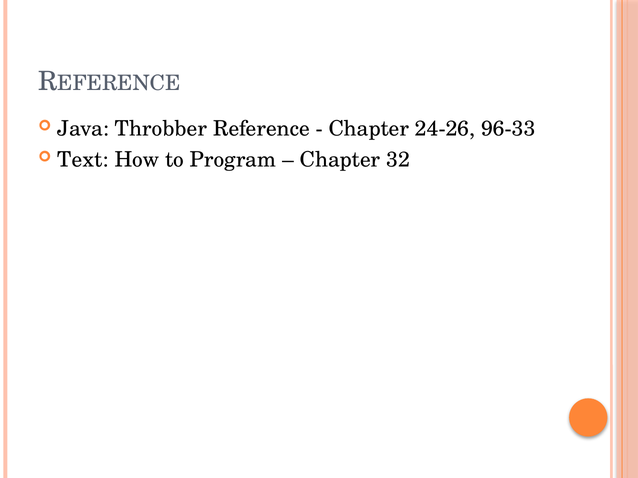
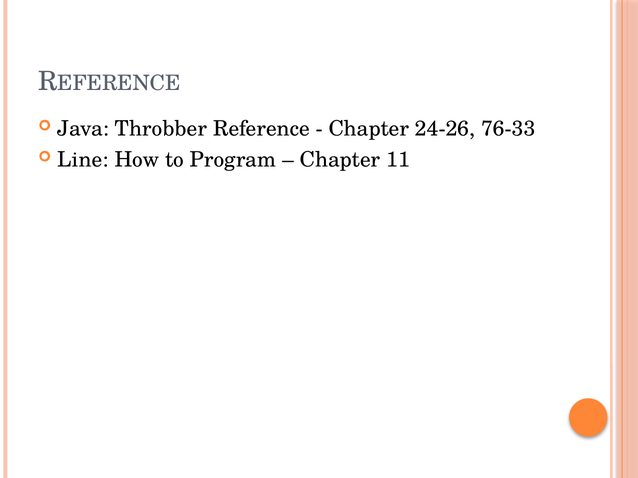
96-33: 96-33 -> 76-33
Text: Text -> Line
32: 32 -> 11
